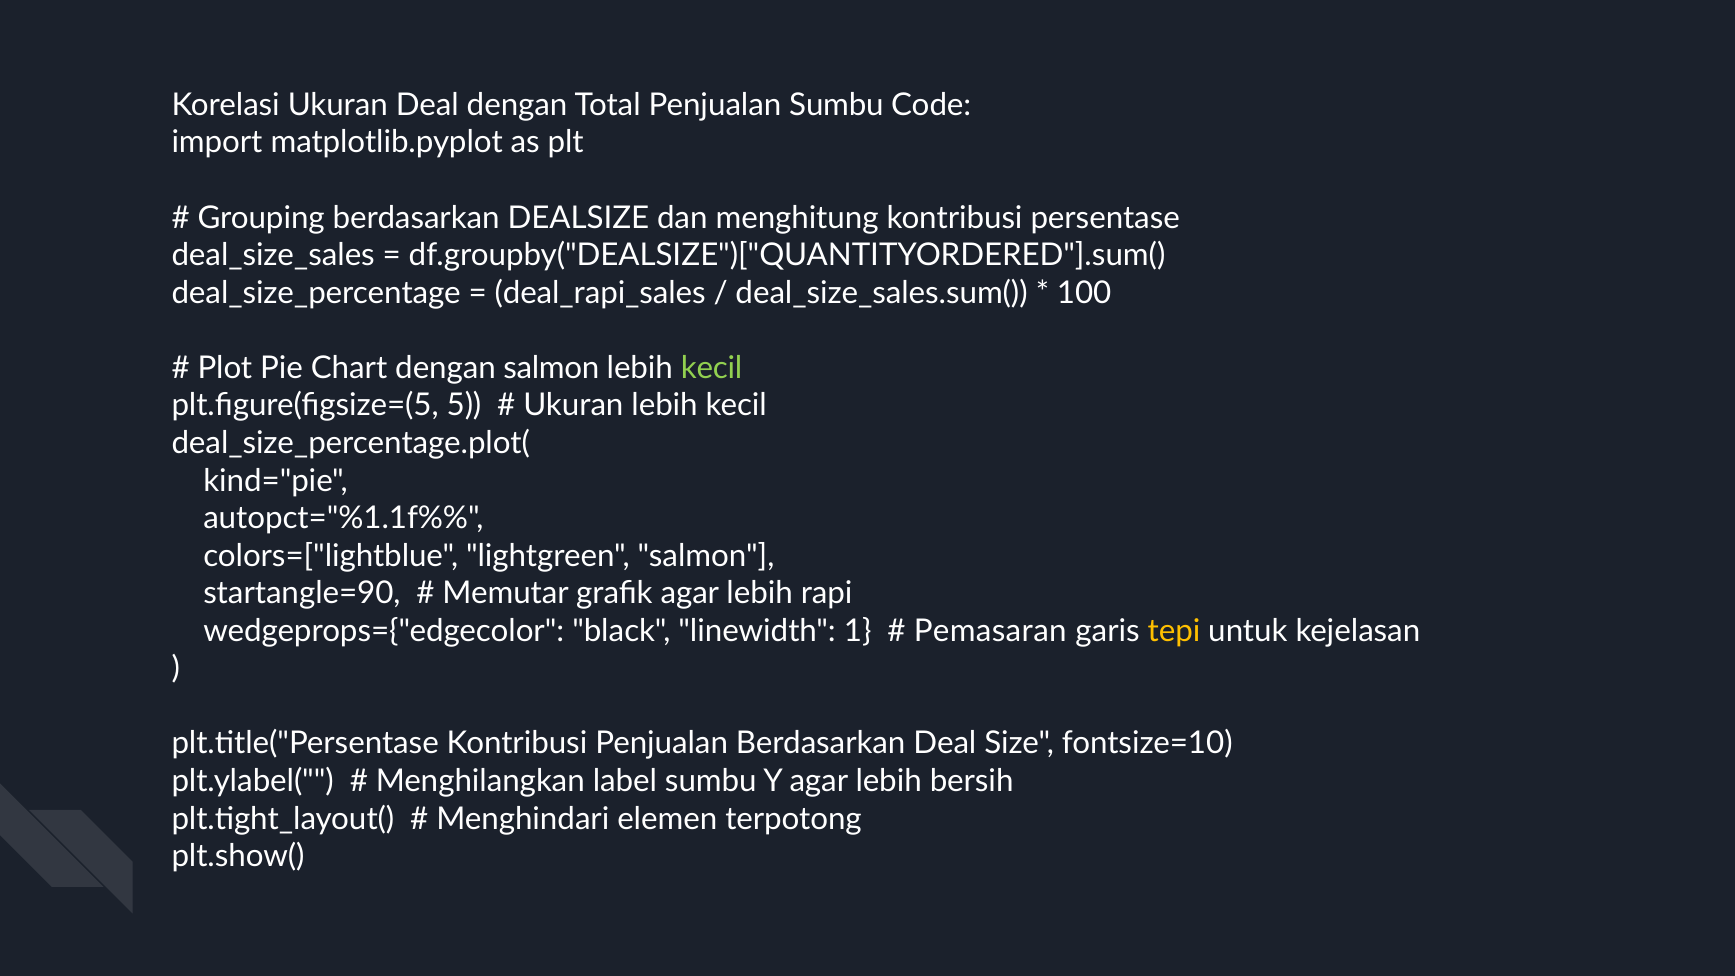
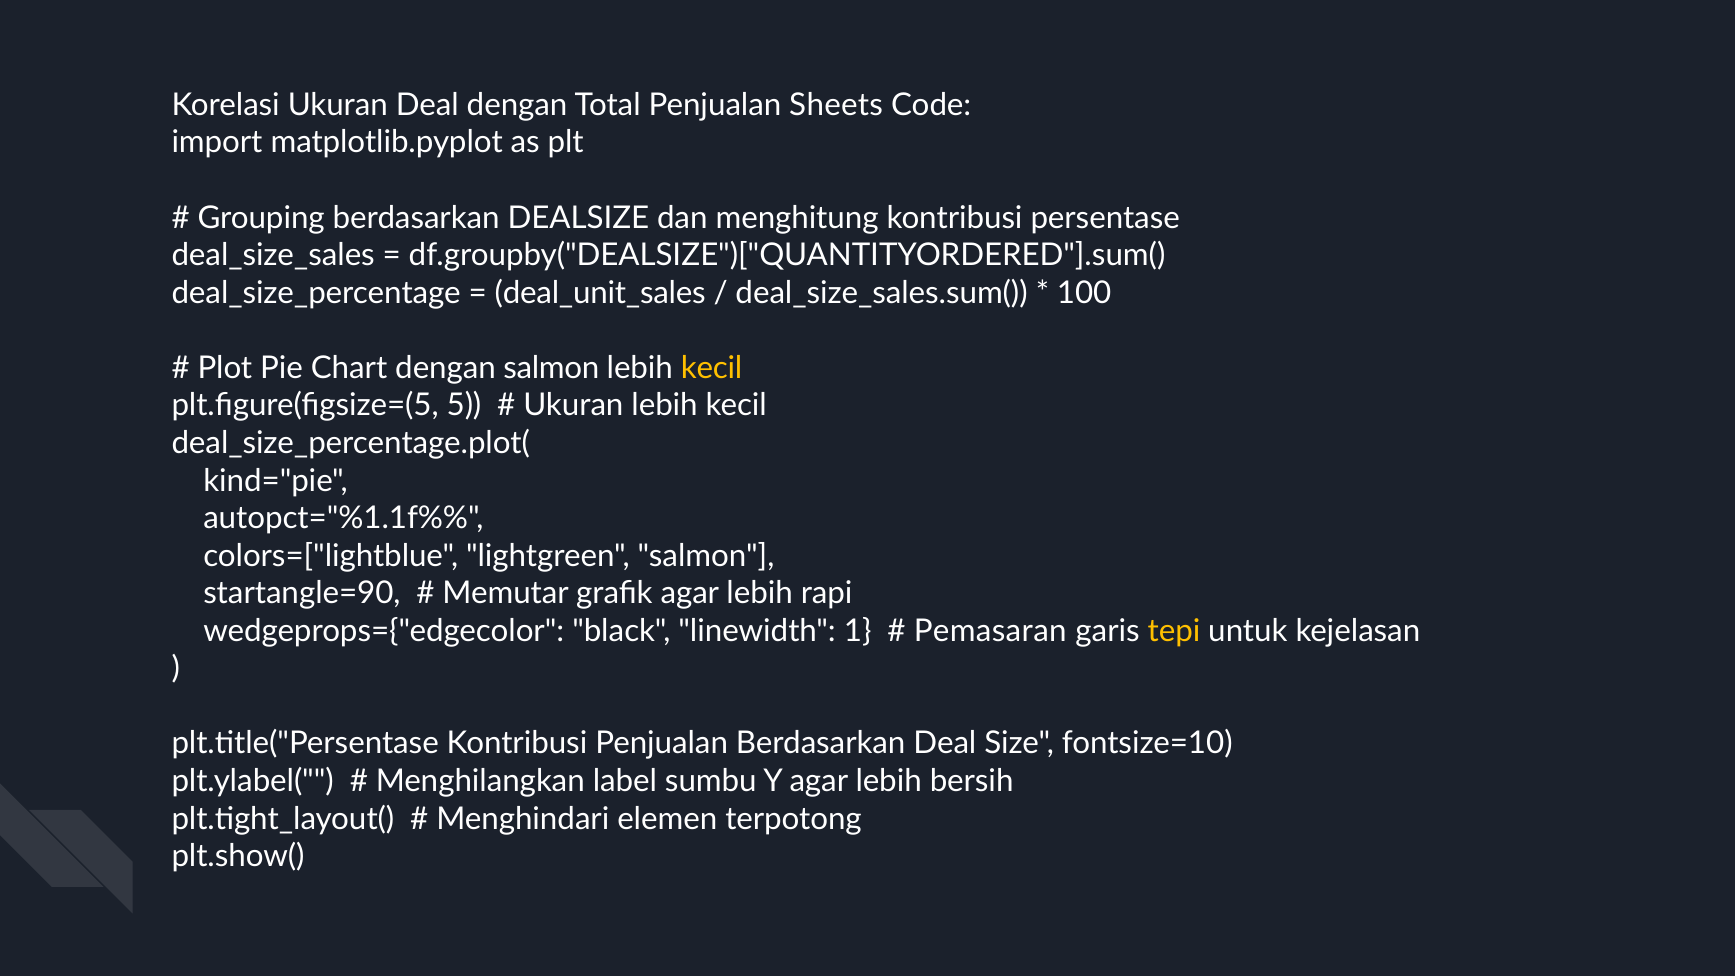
Penjualan Sumbu: Sumbu -> Sheets
deal_rapi_sales: deal_rapi_sales -> deal_unit_sales
kecil at (712, 368) colour: light green -> yellow
